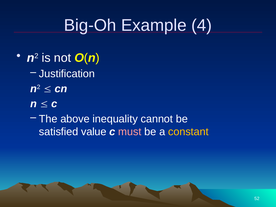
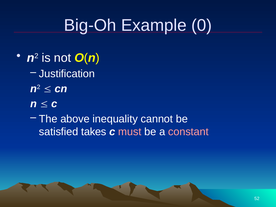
4: 4 -> 0
value: value -> takes
constant colour: yellow -> pink
